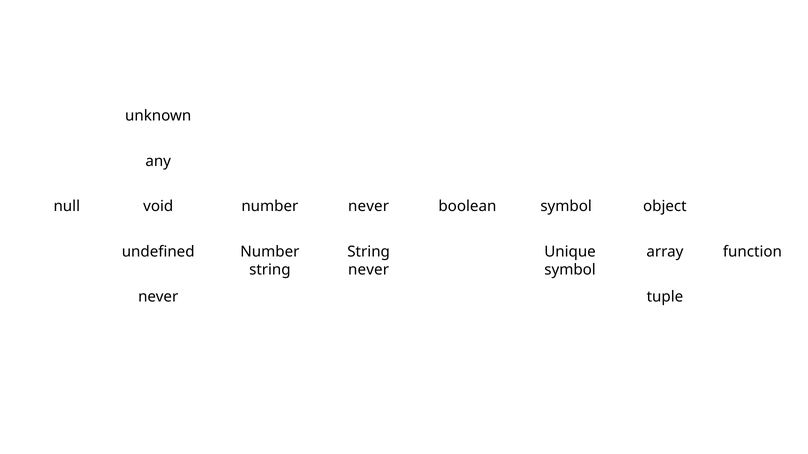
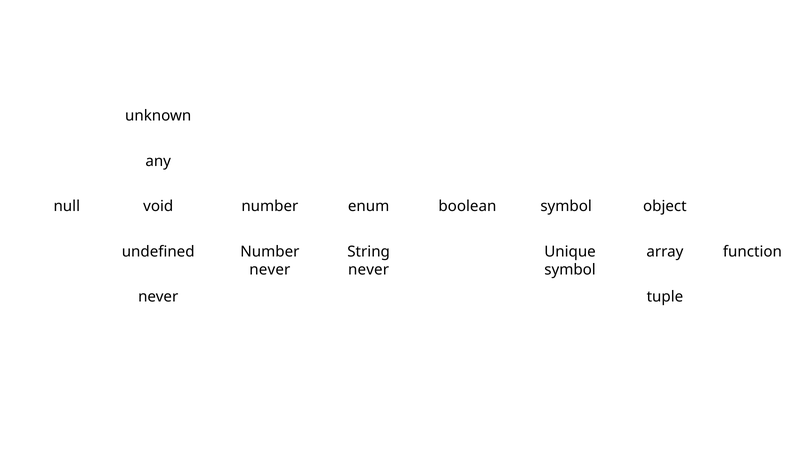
number never: never -> enum
string at (270, 270): string -> never
